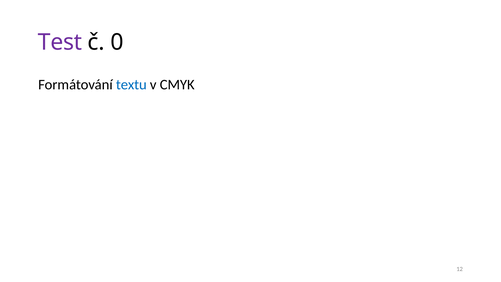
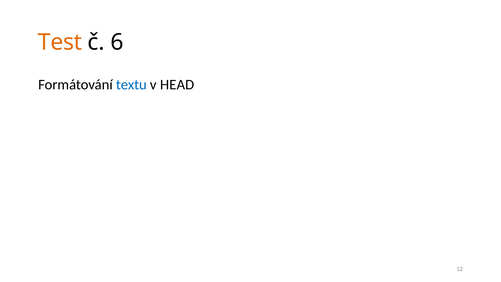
Test colour: purple -> orange
0: 0 -> 6
CMYK: CMYK -> HEAD
